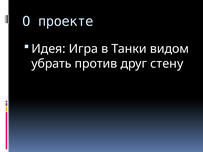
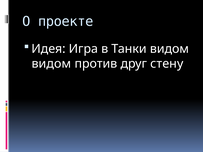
убрать at (51, 64): убрать -> видом
